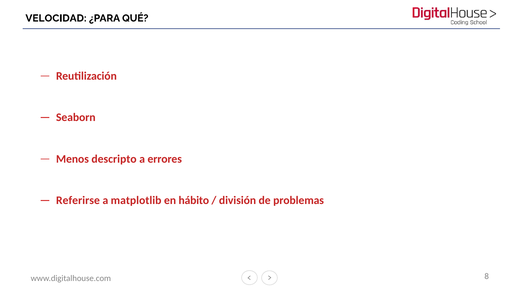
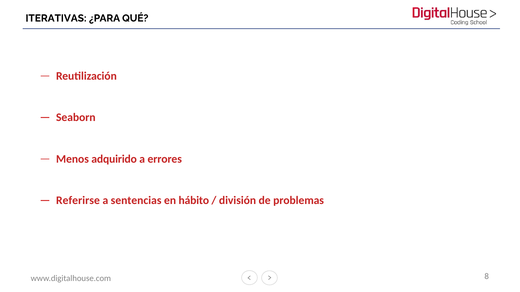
VELOCIDAD: VELOCIDAD -> ITERATIVAS
descripto: descripto -> adquirido
matplotlib: matplotlib -> sentencias
